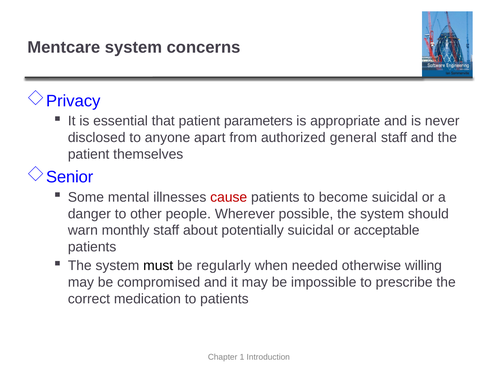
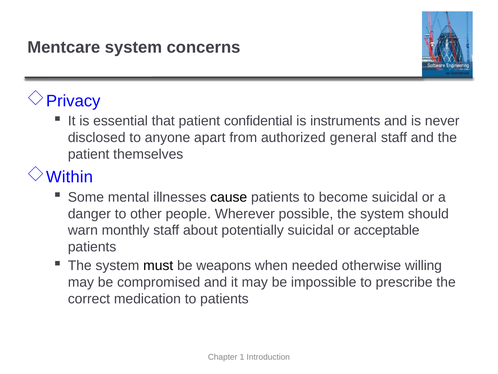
parameters: parameters -> confidential
appropriate: appropriate -> instruments
Senior: Senior -> Within
cause colour: red -> black
regularly: regularly -> weapons
